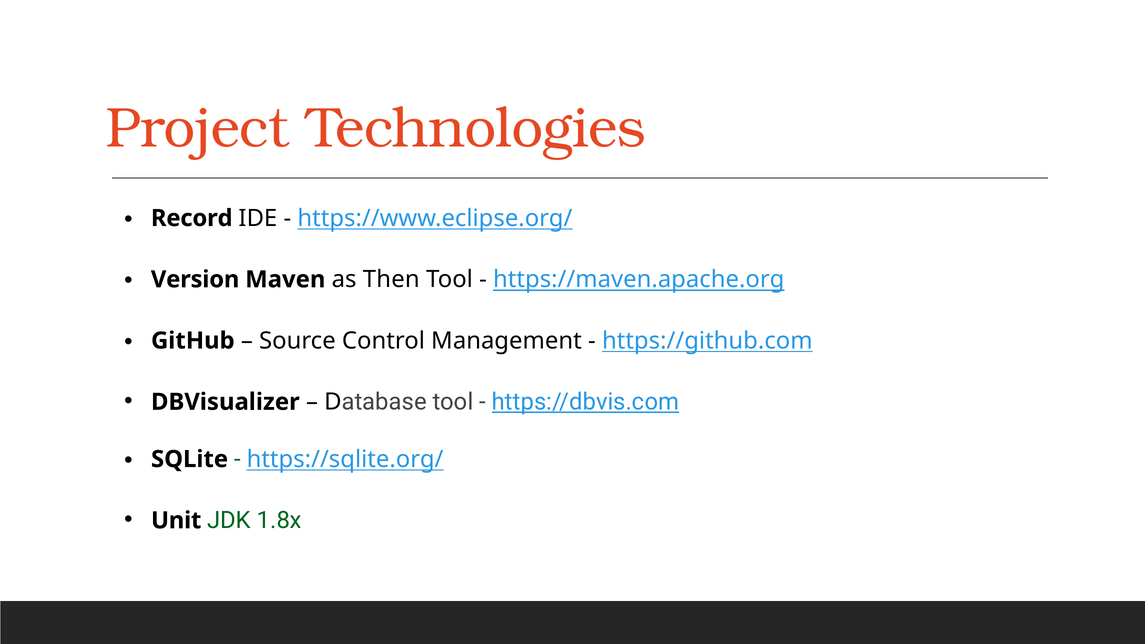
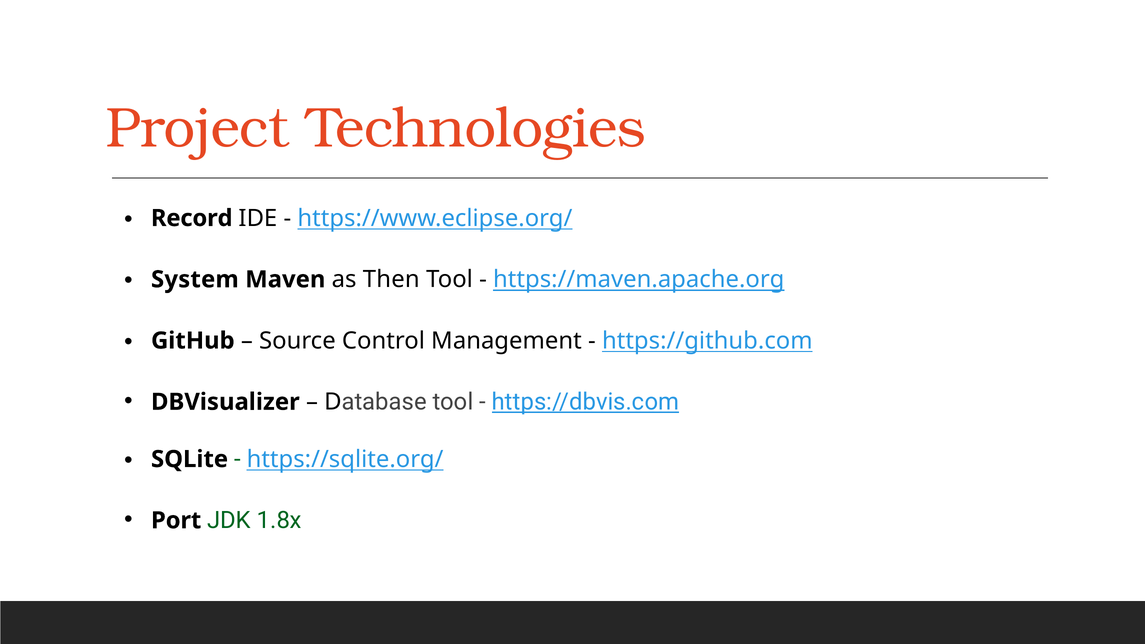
Version: Version -> System
Unit: Unit -> Port
